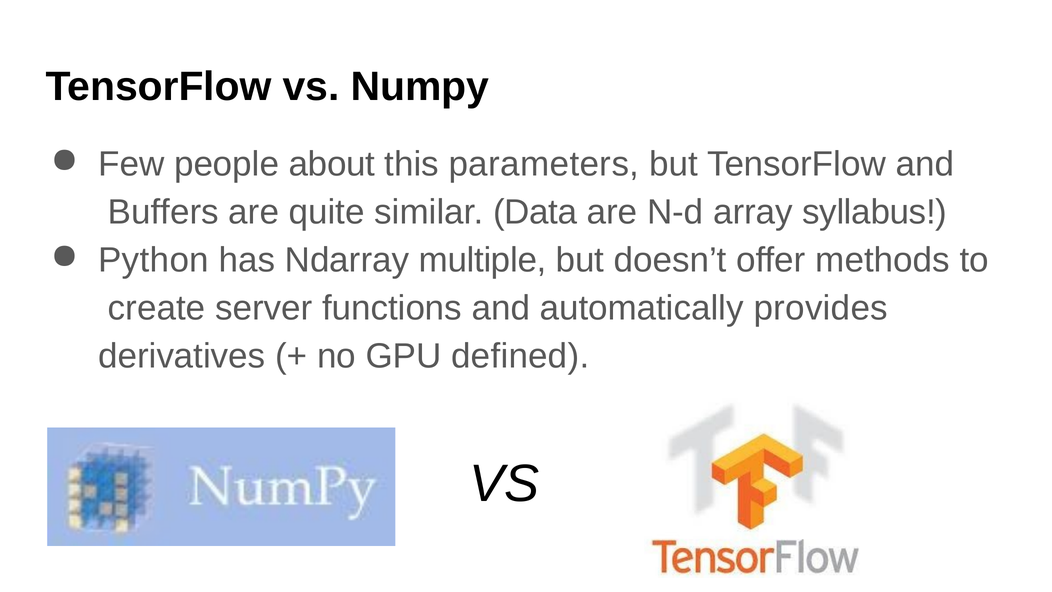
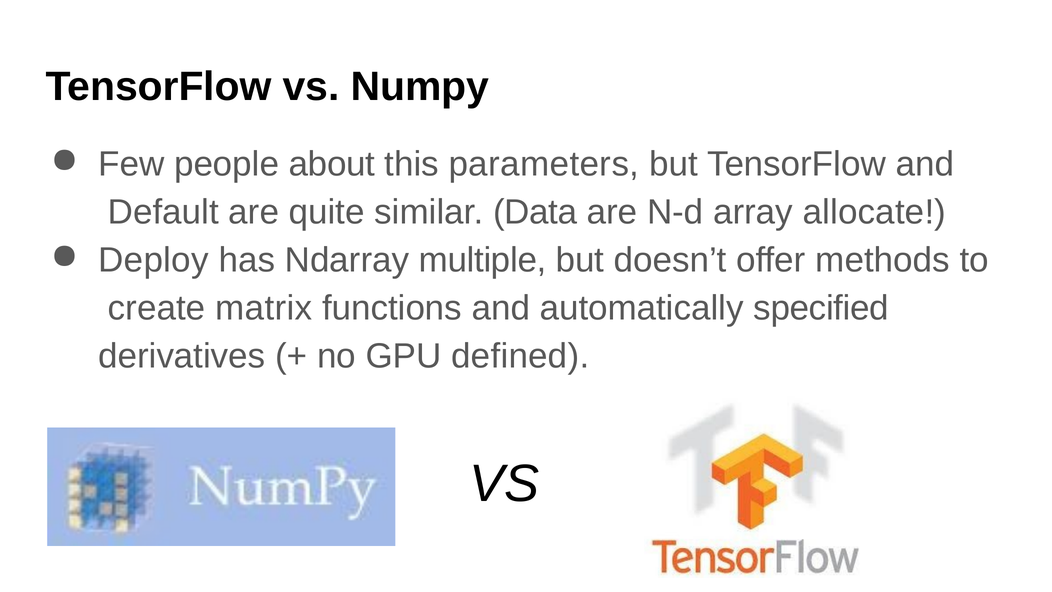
Buffers: Buffers -> Default
syllabus: syllabus -> allocate
Python: Python -> Deploy
server: server -> matrix
provides: provides -> specified
